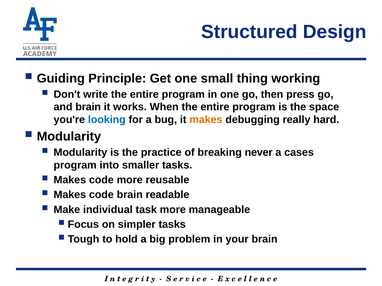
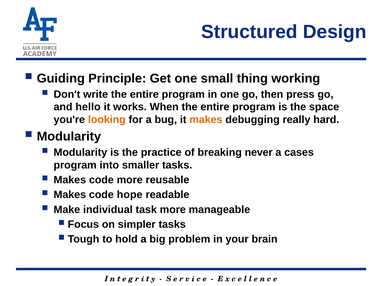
and brain: brain -> hello
looking colour: blue -> orange
code brain: brain -> hope
